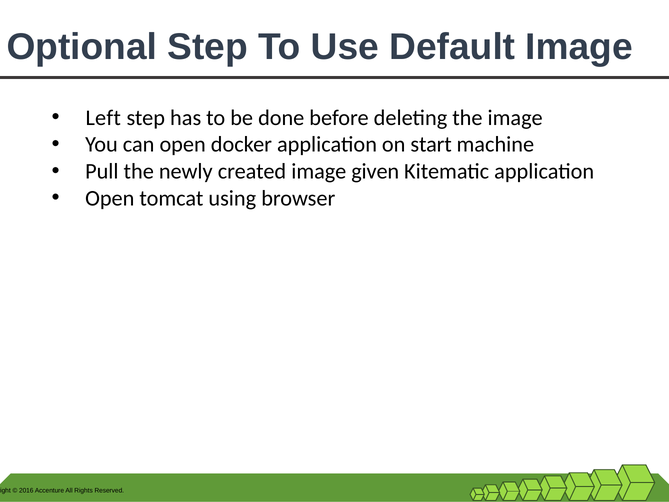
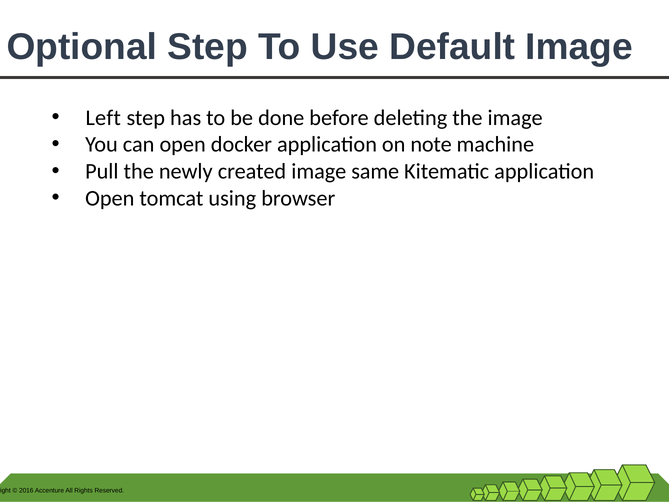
start: start -> note
given: given -> same
